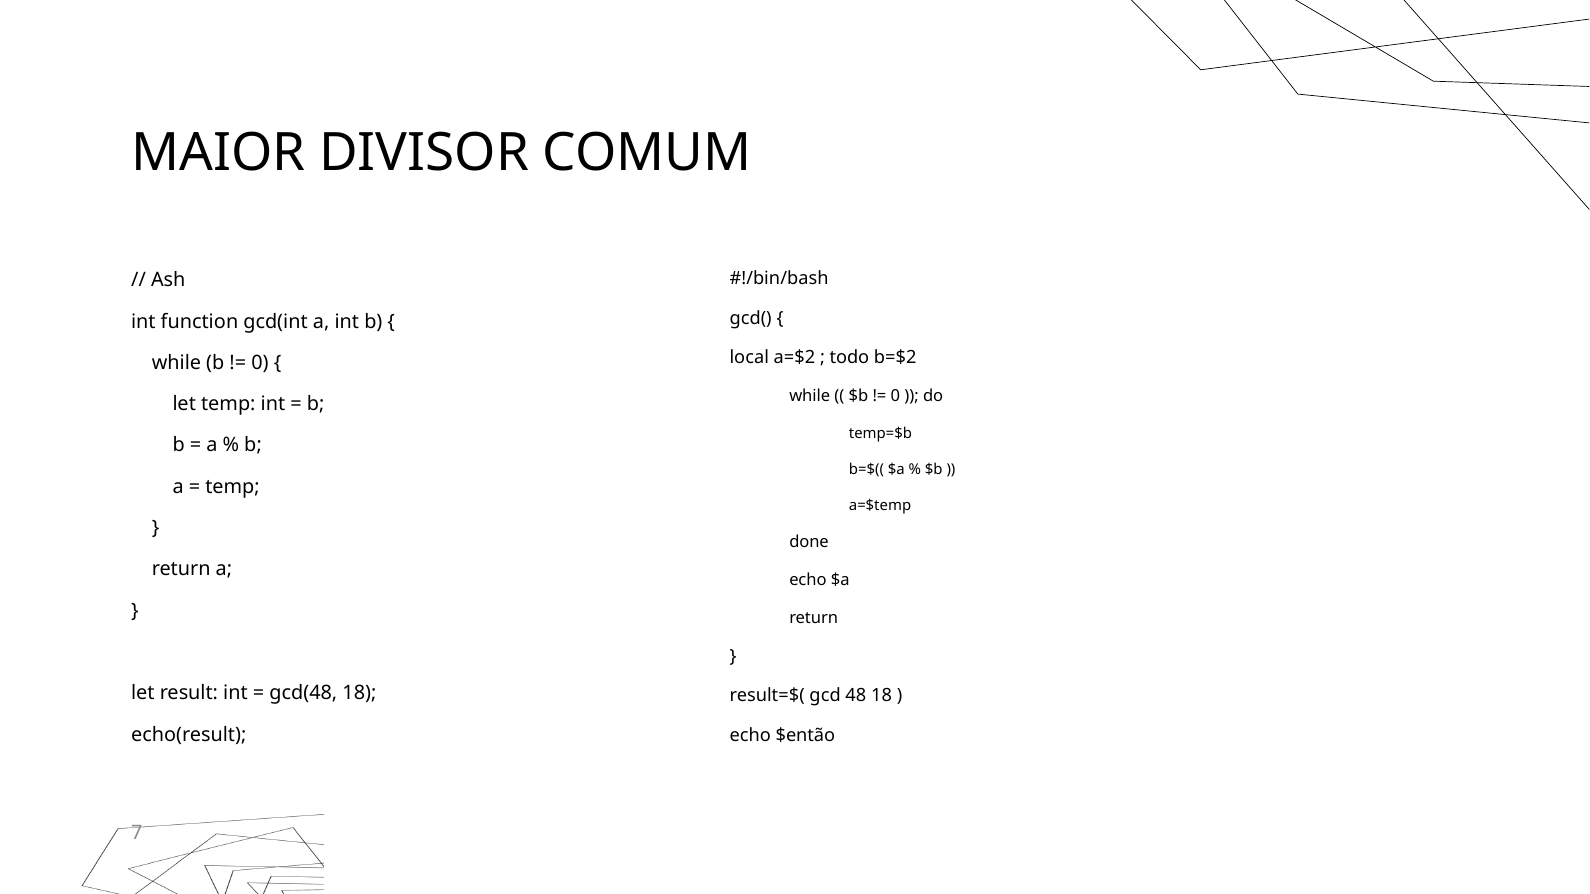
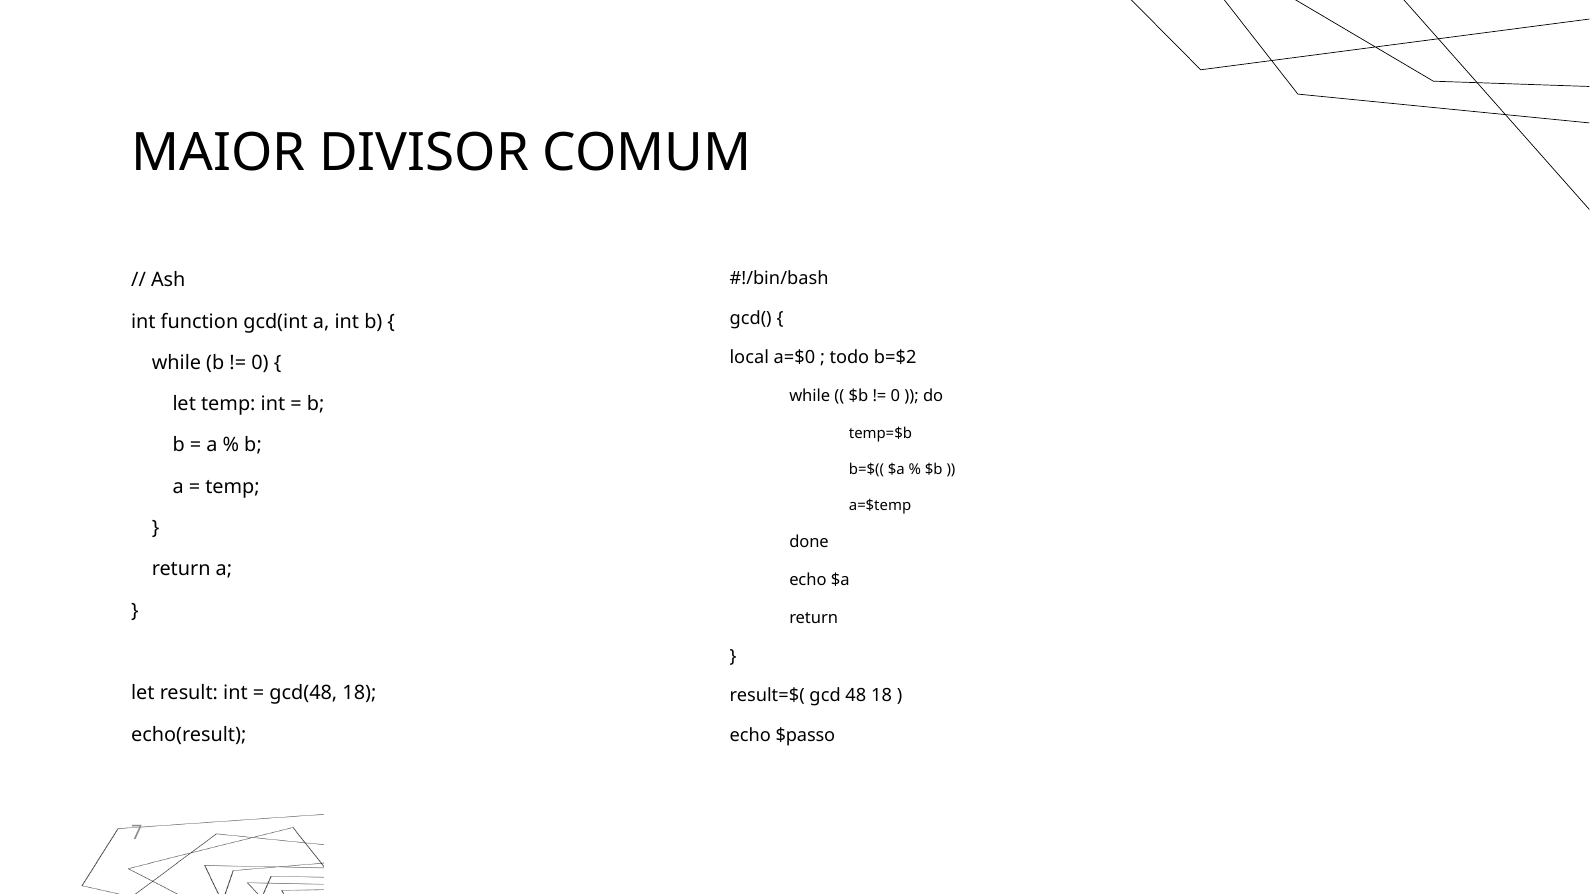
a=$2: a=$2 -> a=$0
$então: $então -> $passo
